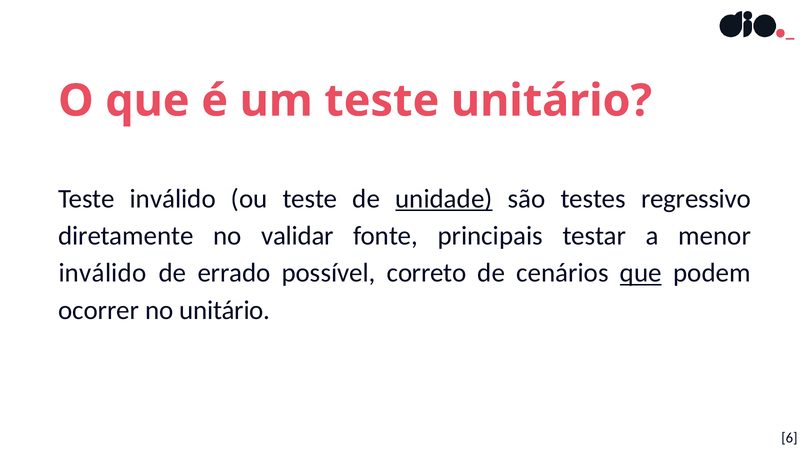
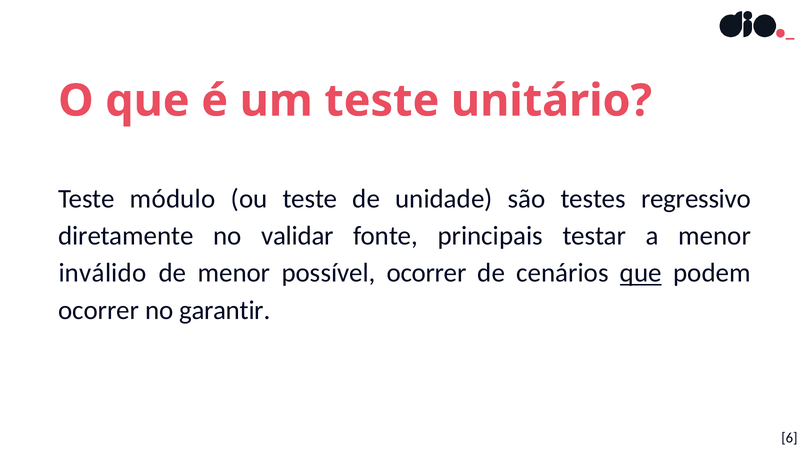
Teste inválido: inválido -> módulo
unidade underline: present -> none
de errado: errado -> menor
possível correto: correto -> ocorrer
no unitário: unitário -> garantir
